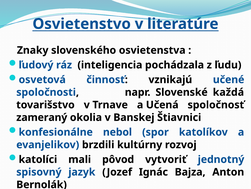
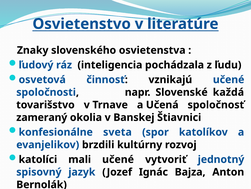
nebol: nebol -> sveta
mali pôvod: pôvod -> učené
